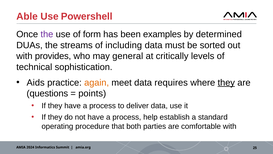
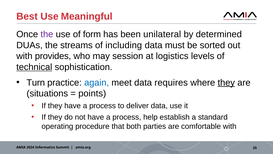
Able: Able -> Best
Powershell: Powershell -> Meaningful
examples: examples -> unilateral
general: general -> session
critically: critically -> logistics
technical underline: none -> present
Aids: Aids -> Turn
again colour: orange -> blue
questions: questions -> situations
